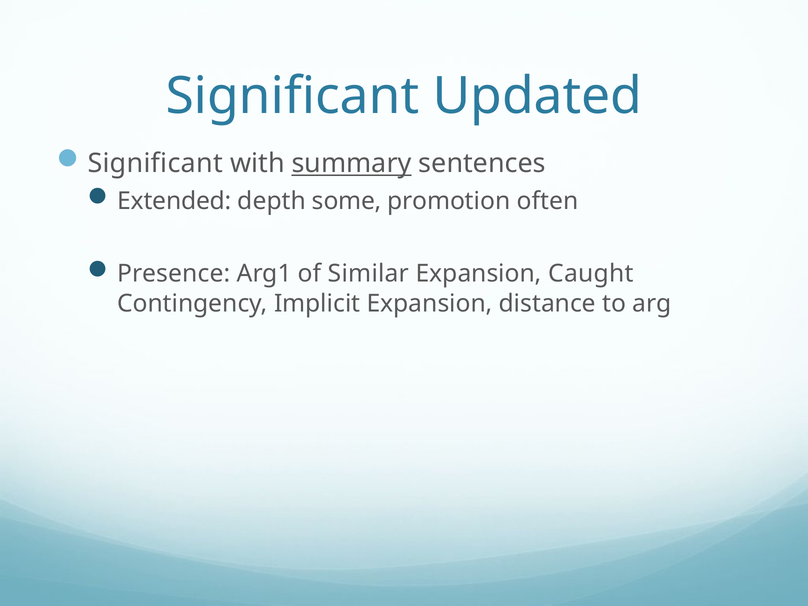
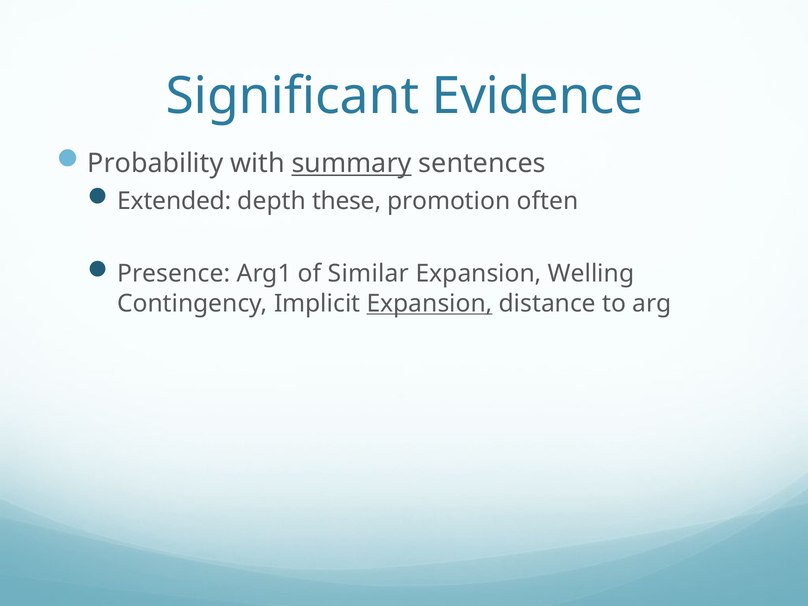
Updated: Updated -> Evidence
Significant at (155, 163): Significant -> Probability
some: some -> these
Caught: Caught -> Welling
Expansion at (430, 303) underline: none -> present
